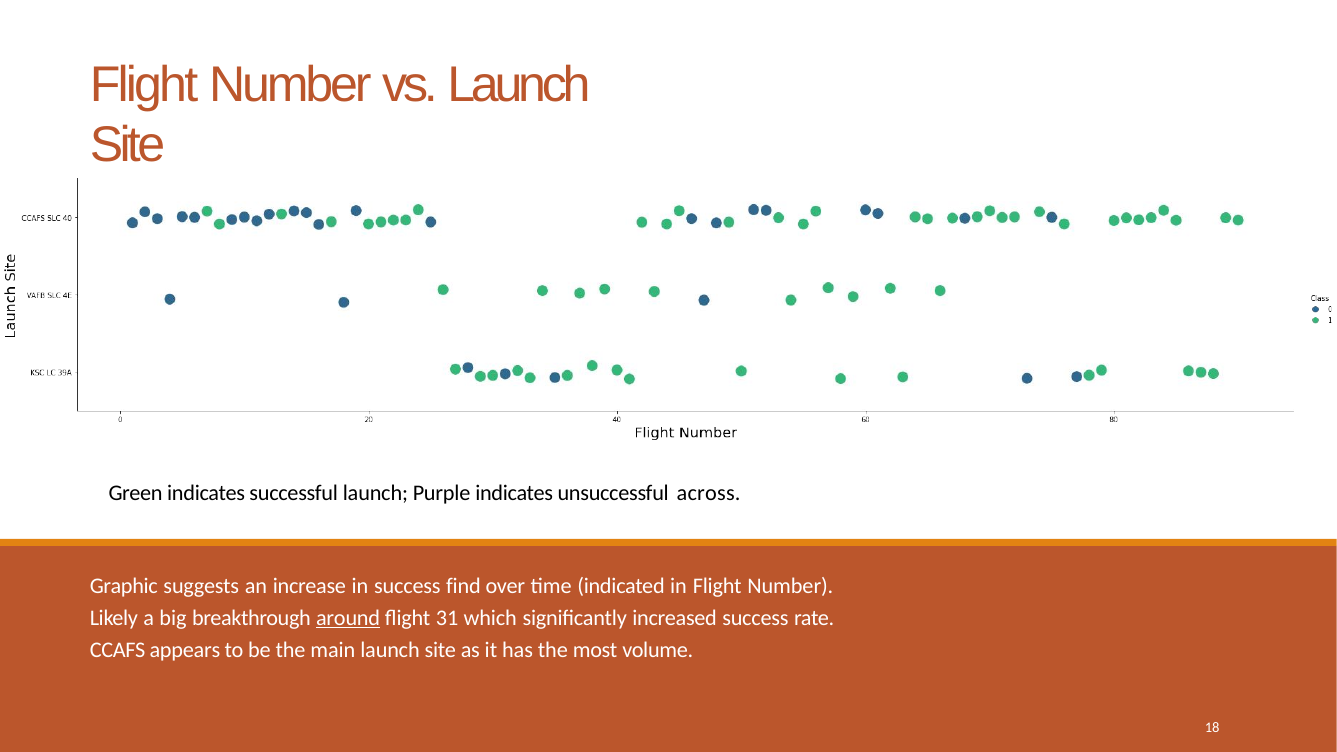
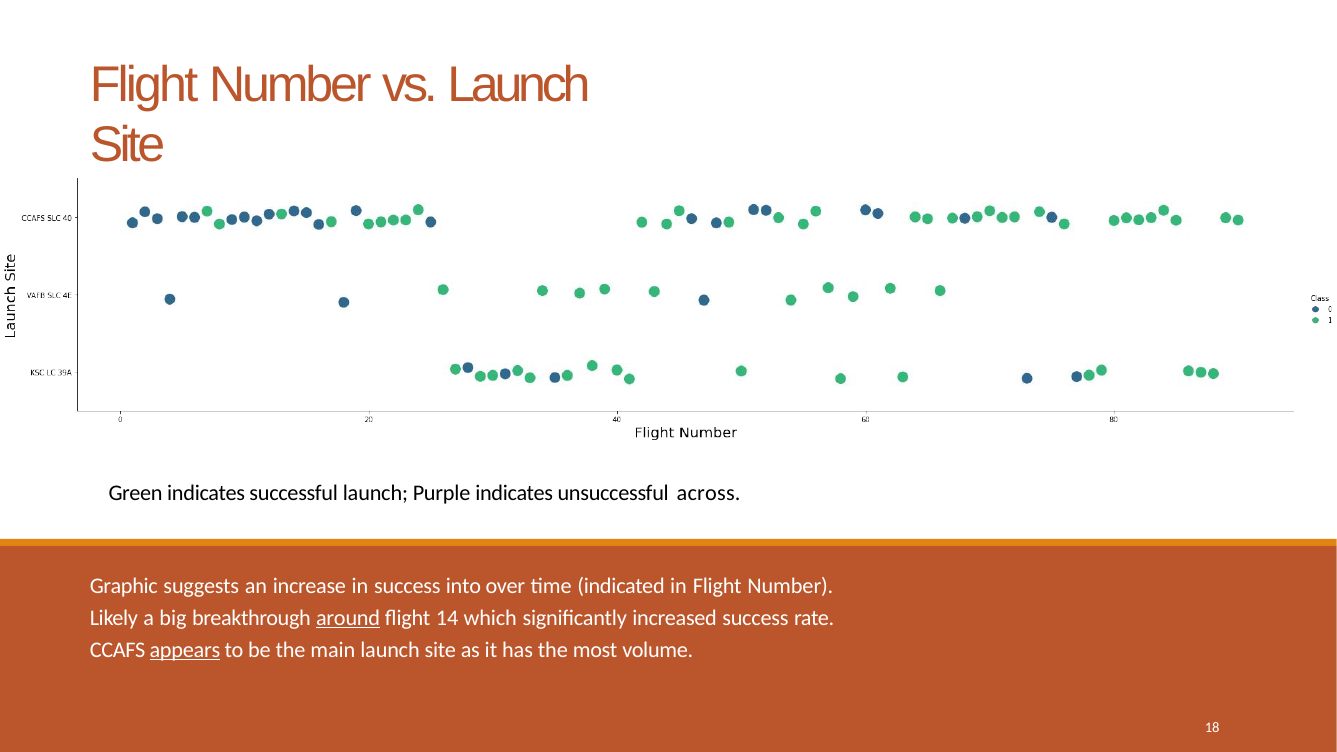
find: find -> into
31: 31 -> 14
appears underline: none -> present
